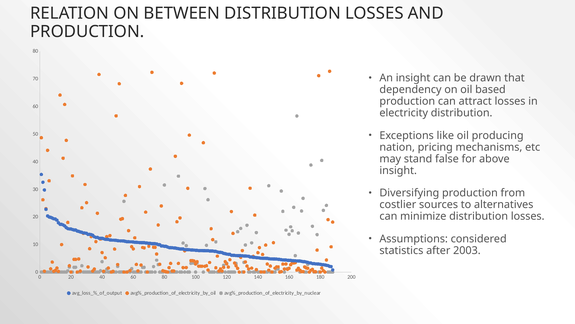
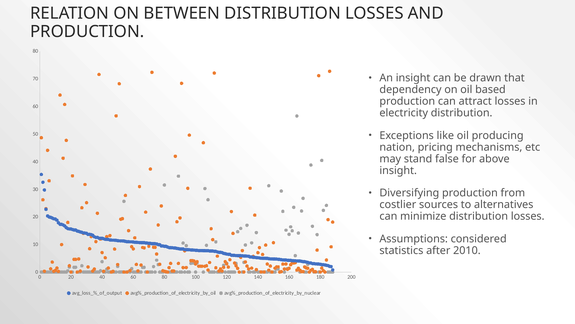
2003: 2003 -> 2010
